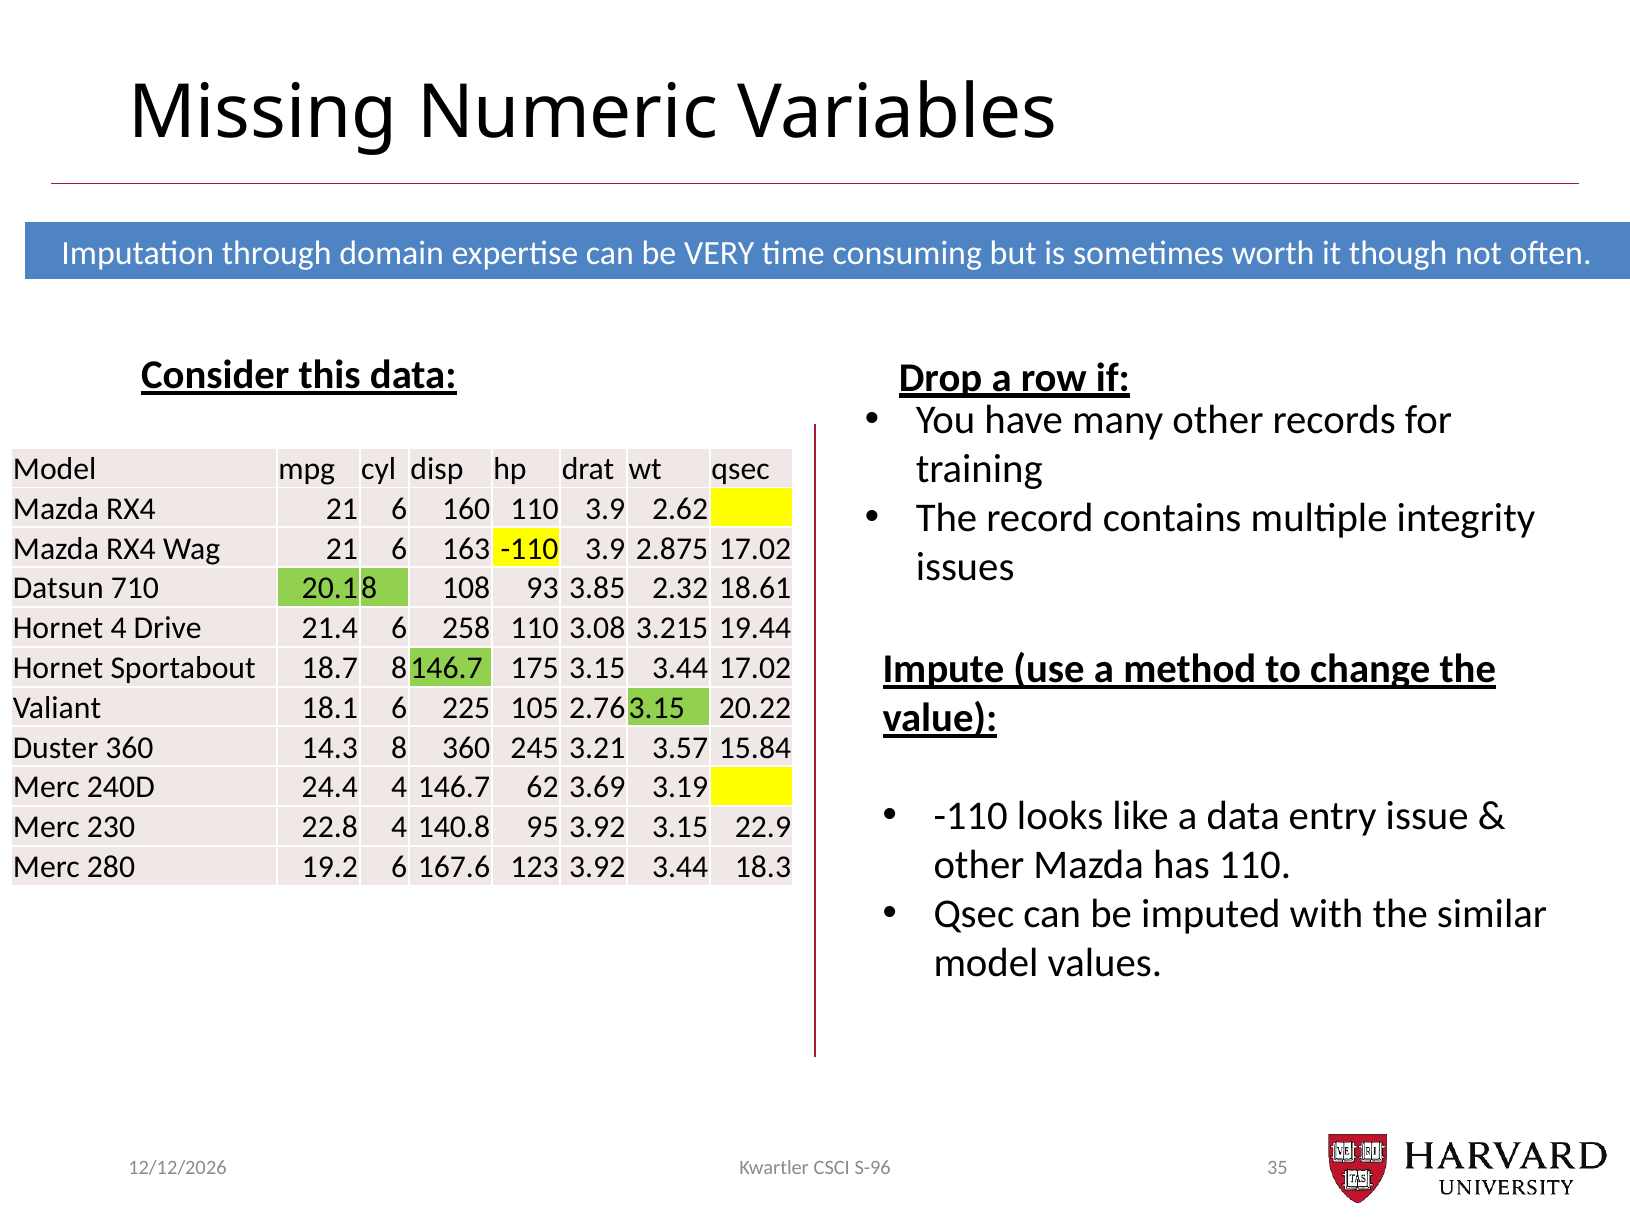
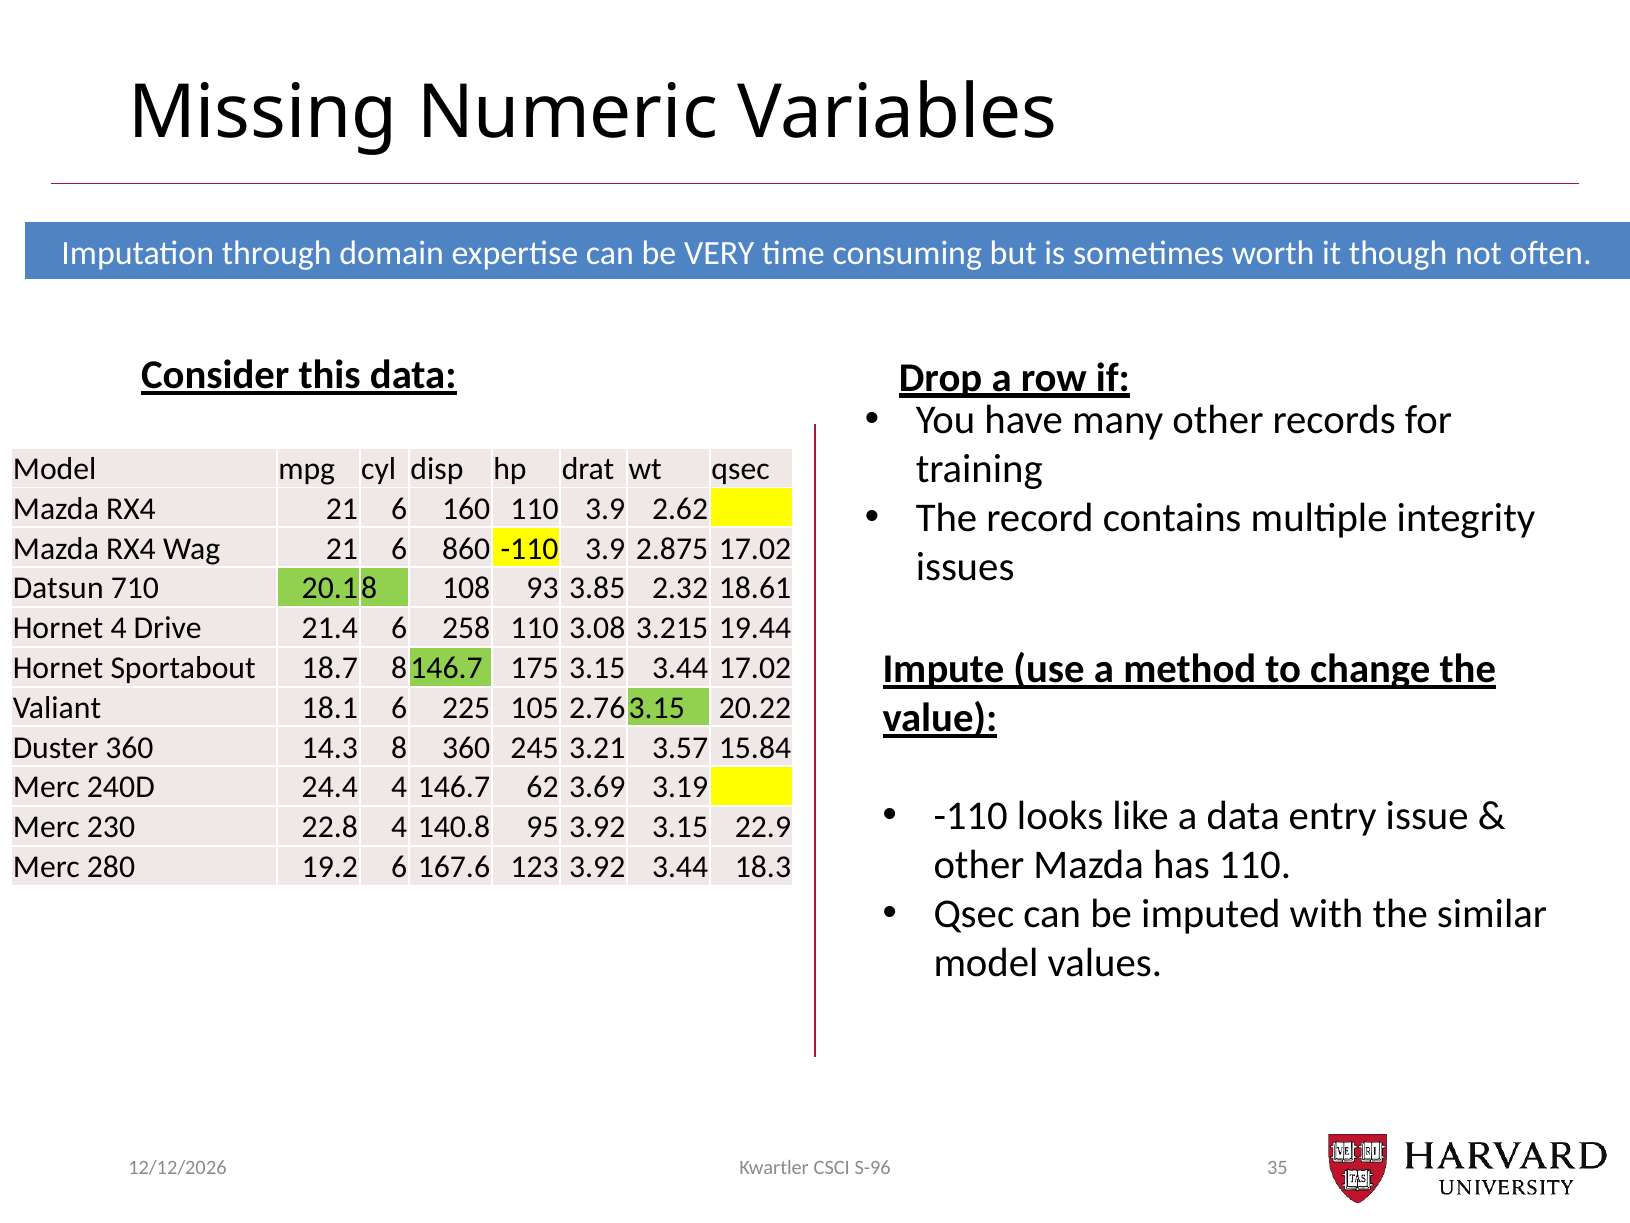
163: 163 -> 860
